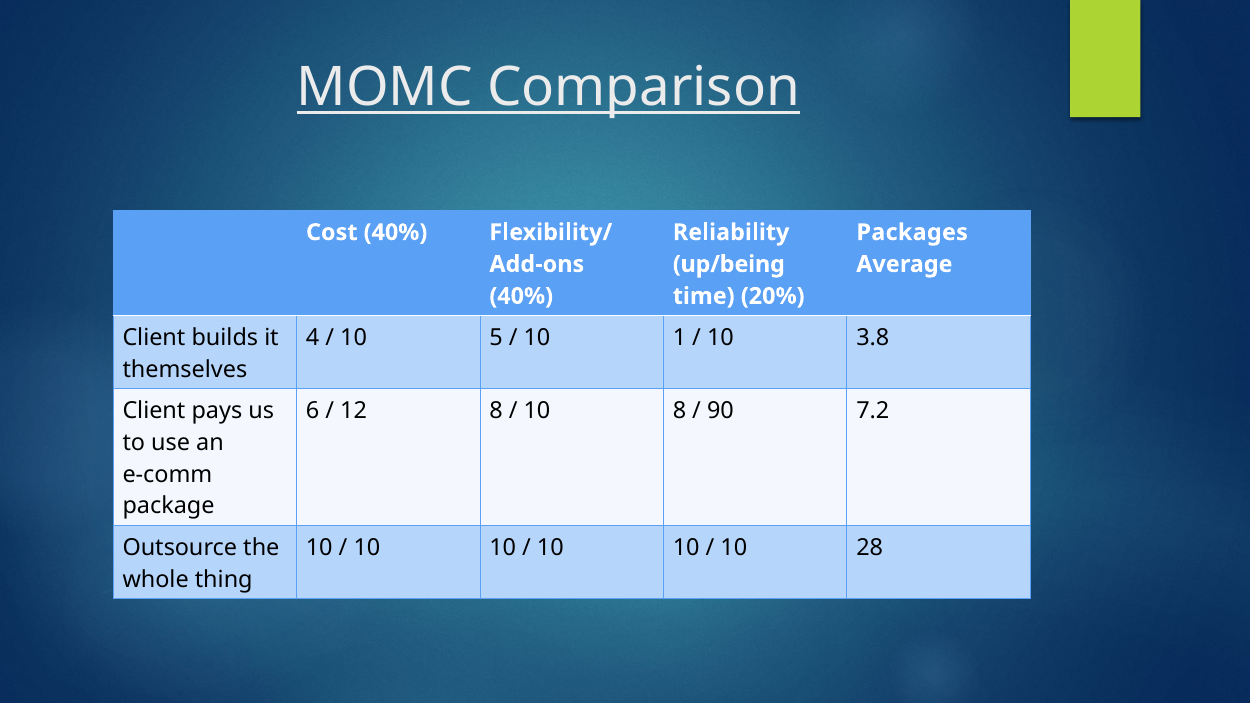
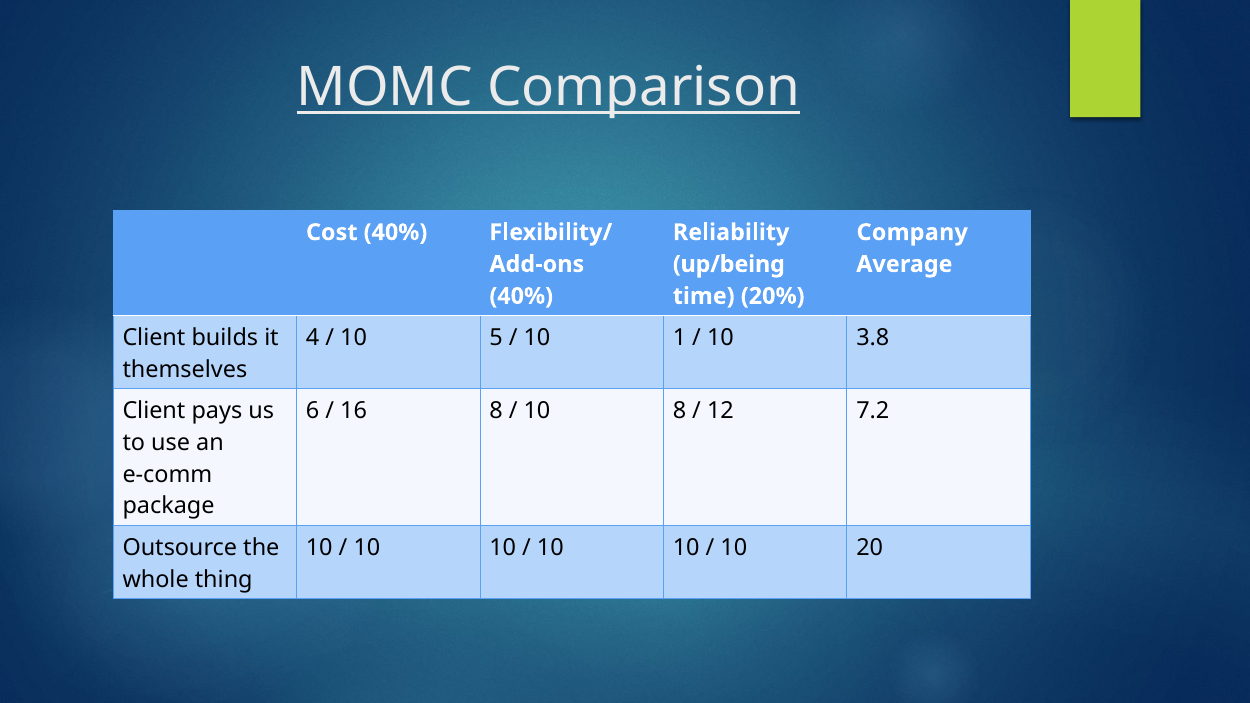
Packages: Packages -> Company
12: 12 -> 16
90: 90 -> 12
28: 28 -> 20
